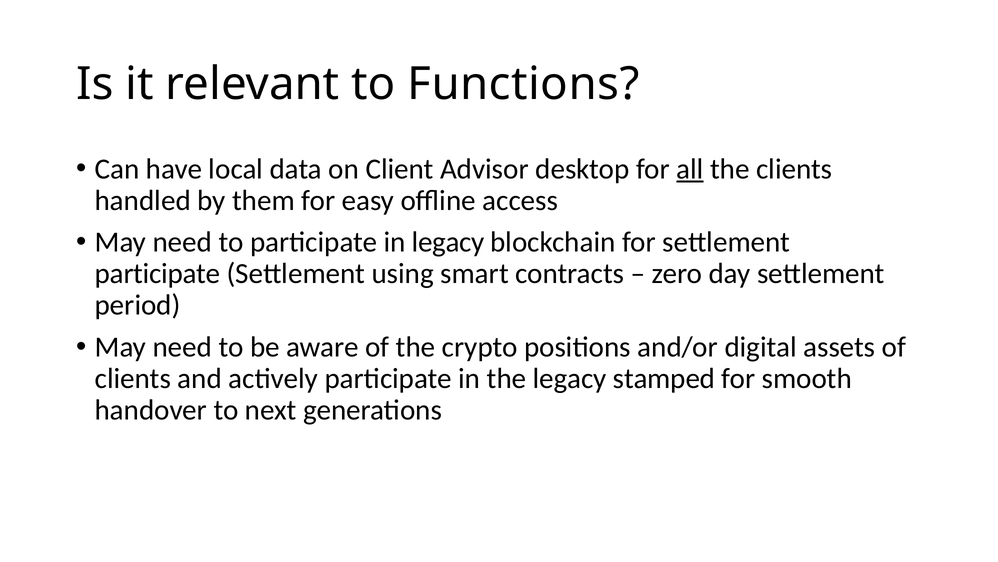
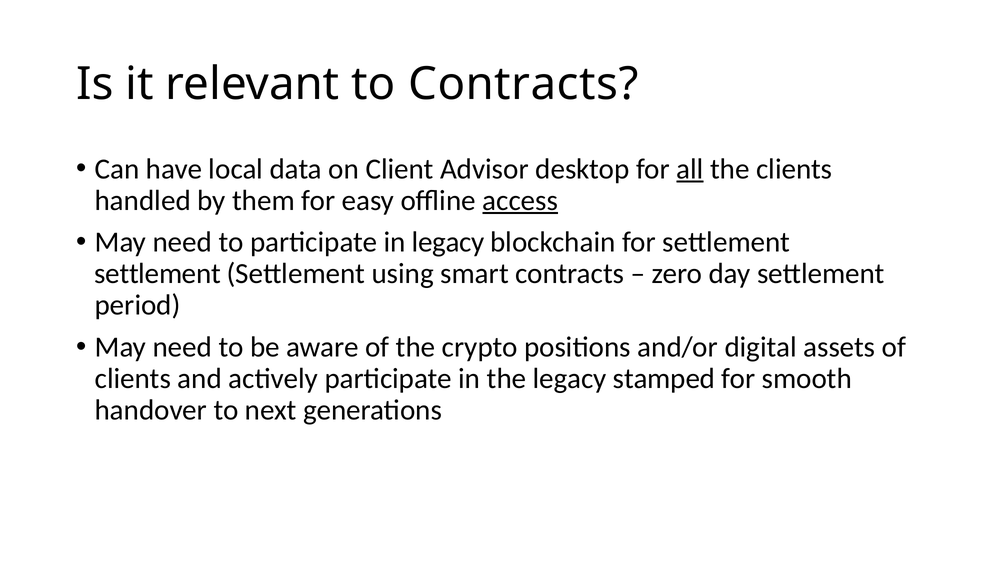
to Functions: Functions -> Contracts
access underline: none -> present
participate at (158, 273): participate -> settlement
